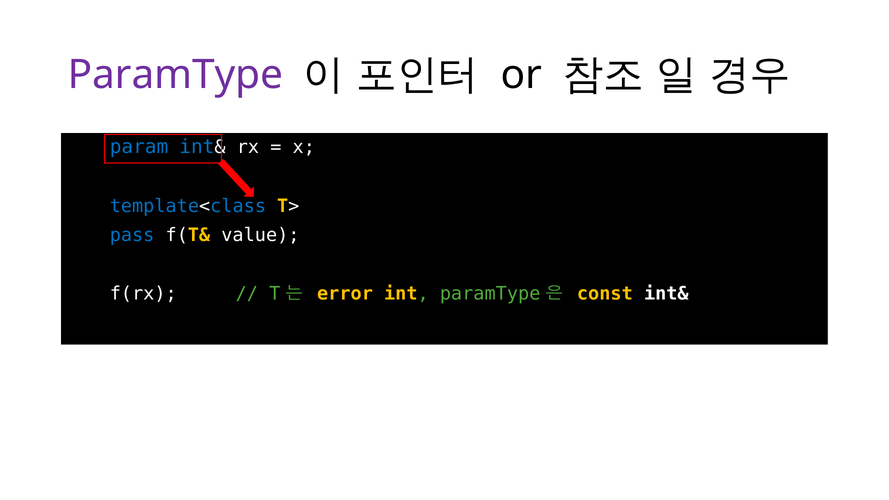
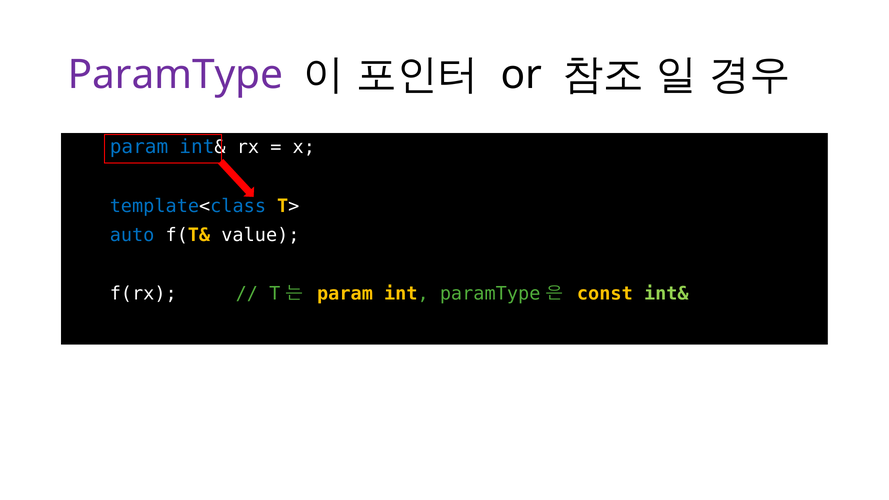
pass: pass -> auto
error at (345, 294): error -> param
int& at (666, 294) colour: white -> light green
